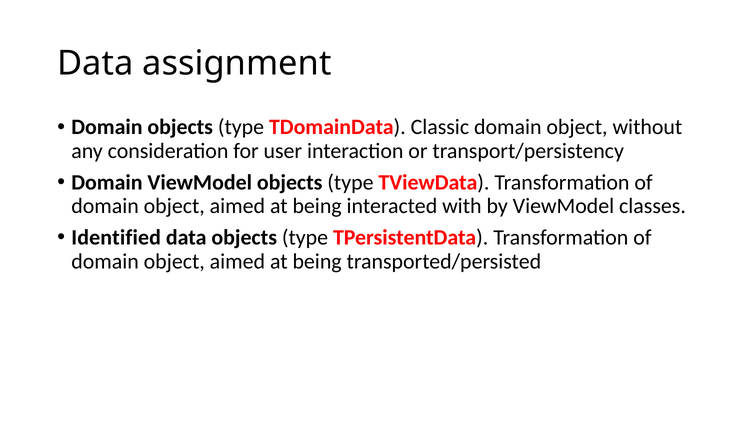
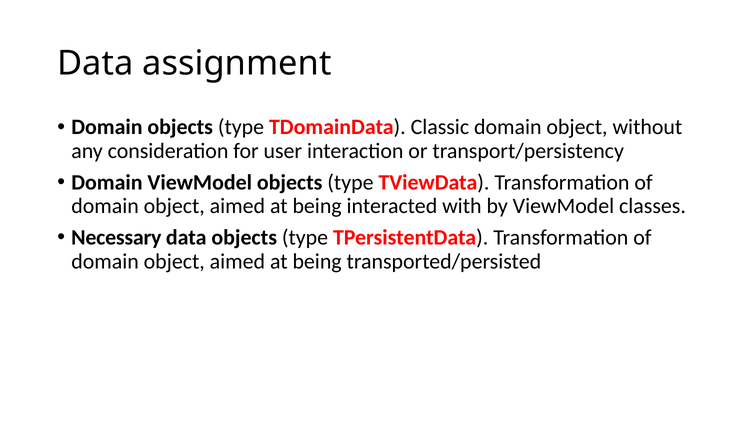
Identified: Identified -> Necessary
